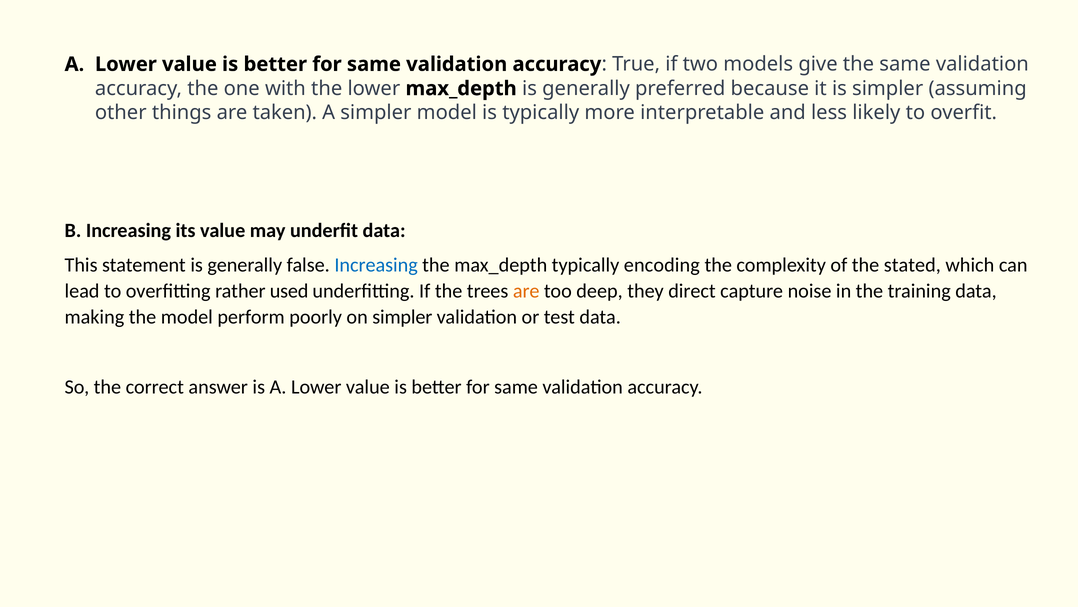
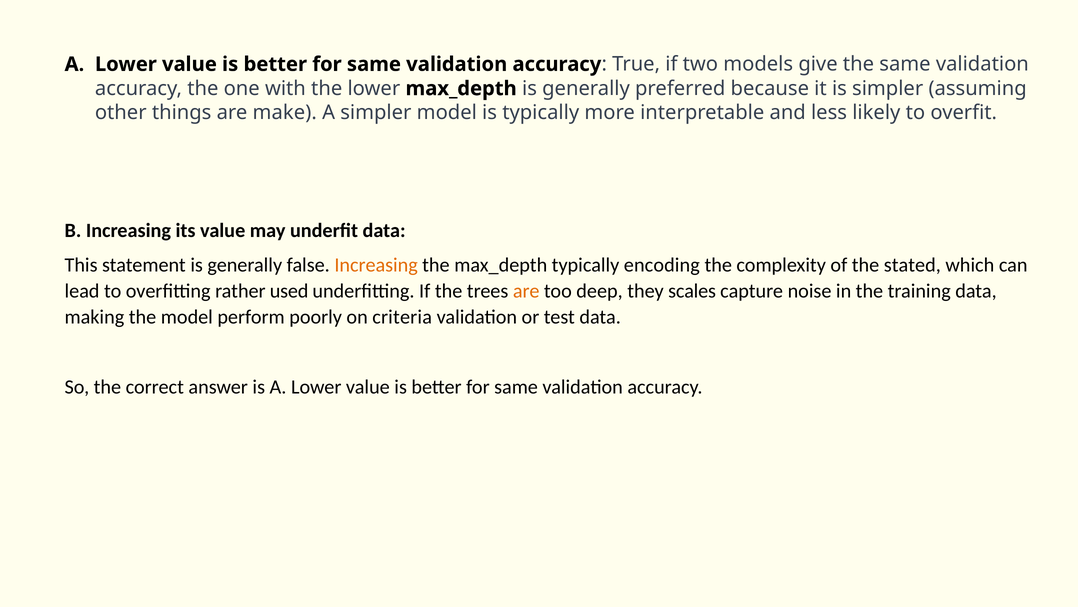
taken: taken -> make
Increasing at (376, 265) colour: blue -> orange
direct: direct -> scales
on simpler: simpler -> criteria
